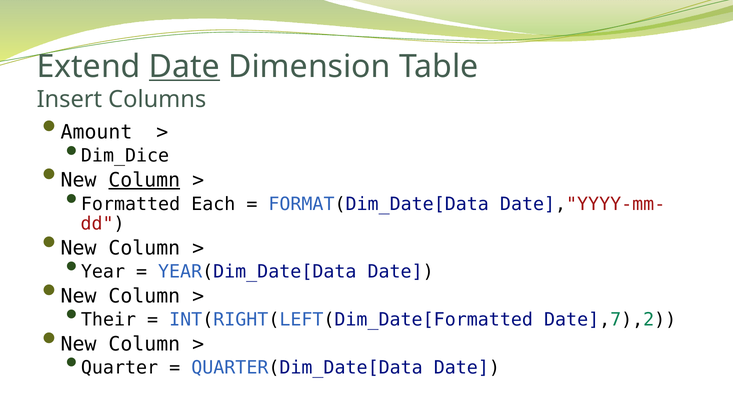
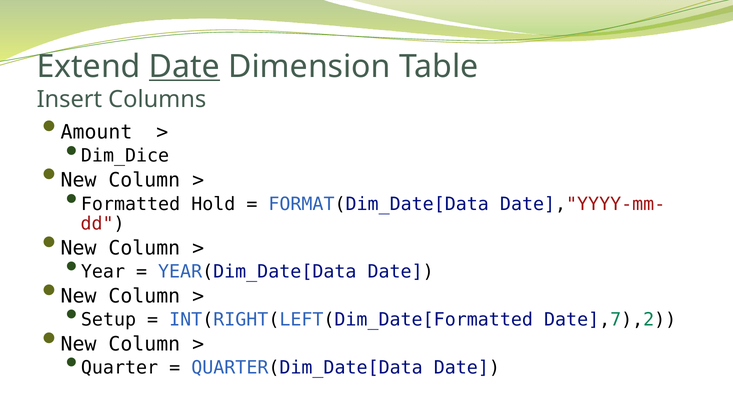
Column at (144, 180) underline: present -> none
Each: Each -> Hold
Their: Their -> Setup
